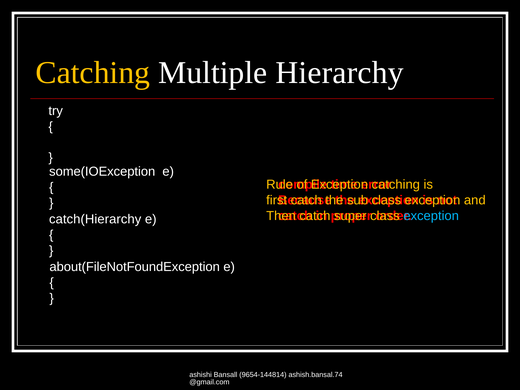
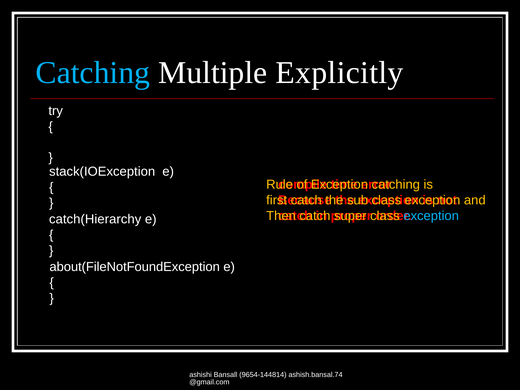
Catching at (93, 73) colour: yellow -> light blue
Hierarchy: Hierarchy -> Explicitly
some(IOException: some(IOException -> stack(IOException
